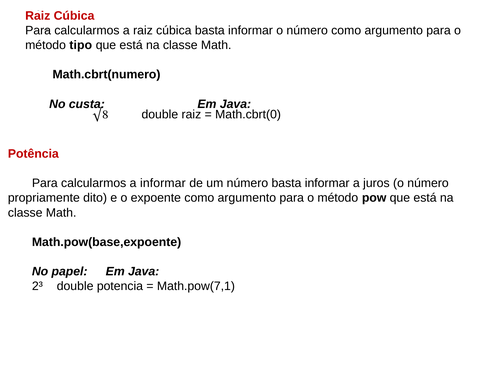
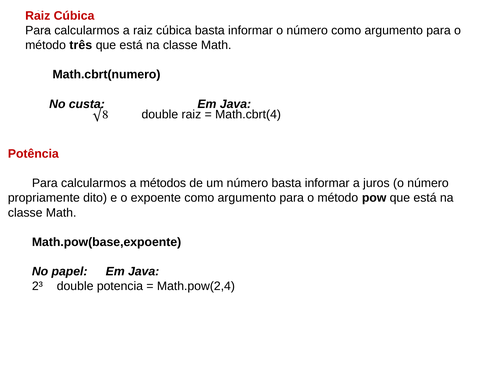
tipo: tipo -> três
Math.cbrt(0: Math.cbrt(0 -> Math.cbrt(4
a informar: informar -> métodos
Math.pow(7,1: Math.pow(7,1 -> Math.pow(2,4
